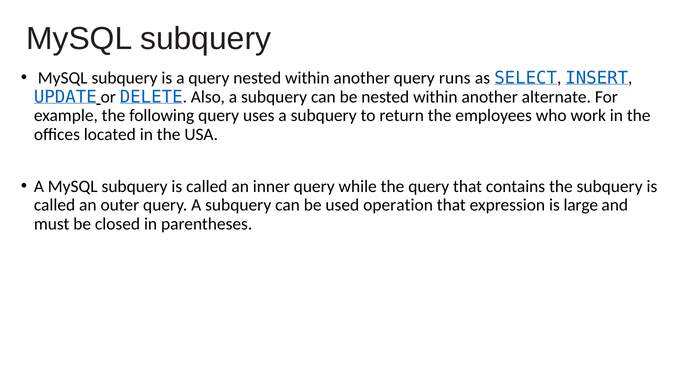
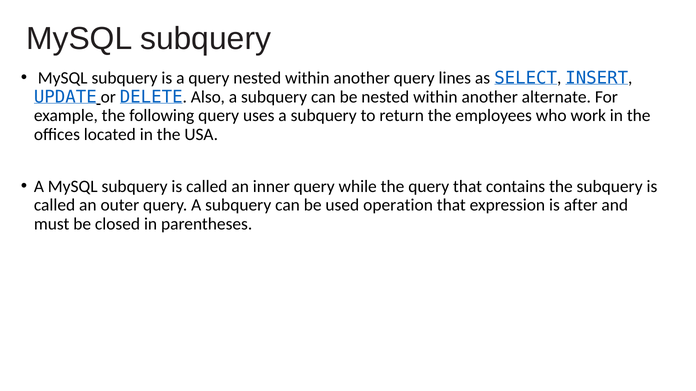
runs: runs -> lines
large: large -> after
